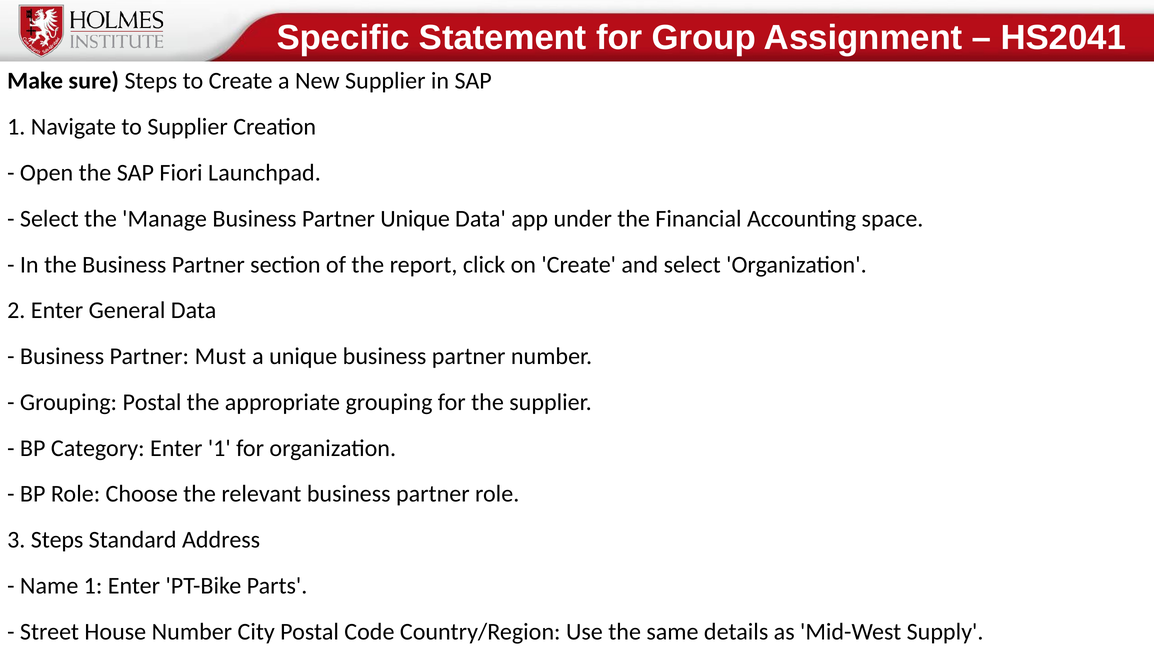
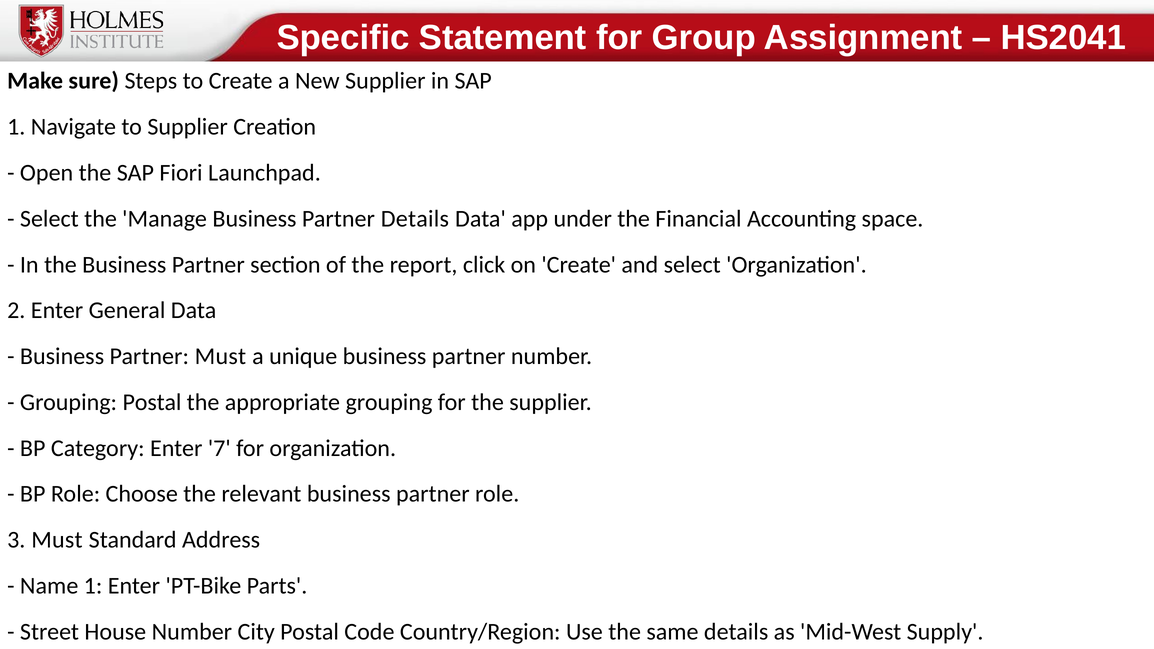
Partner Unique: Unique -> Details
Enter 1: 1 -> 7
3 Steps: Steps -> Must
